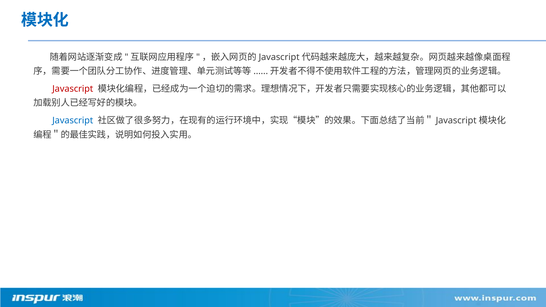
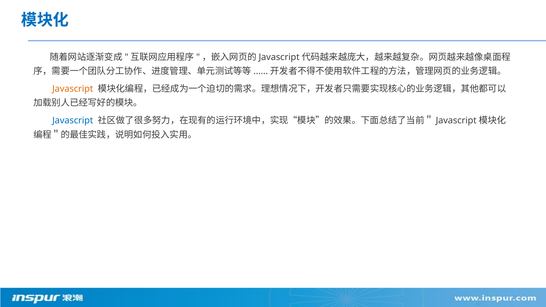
Javascript at (73, 89) colour: red -> orange
